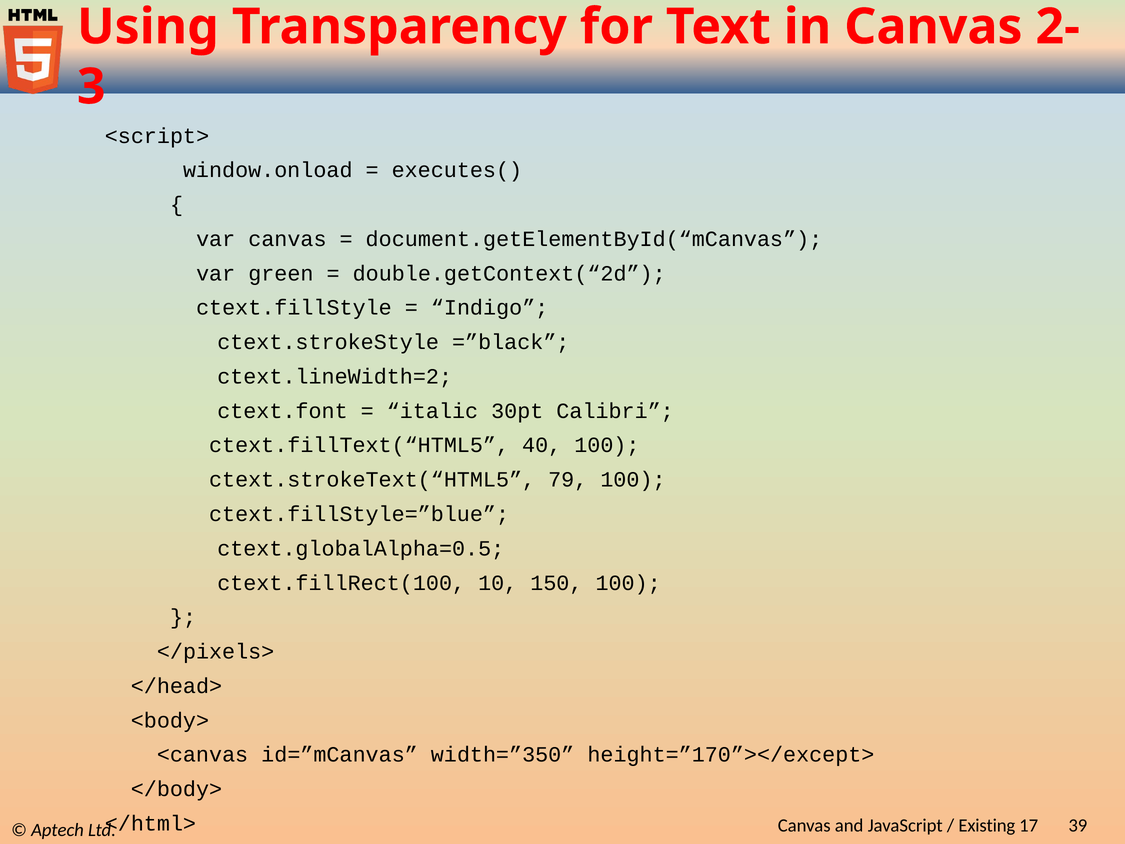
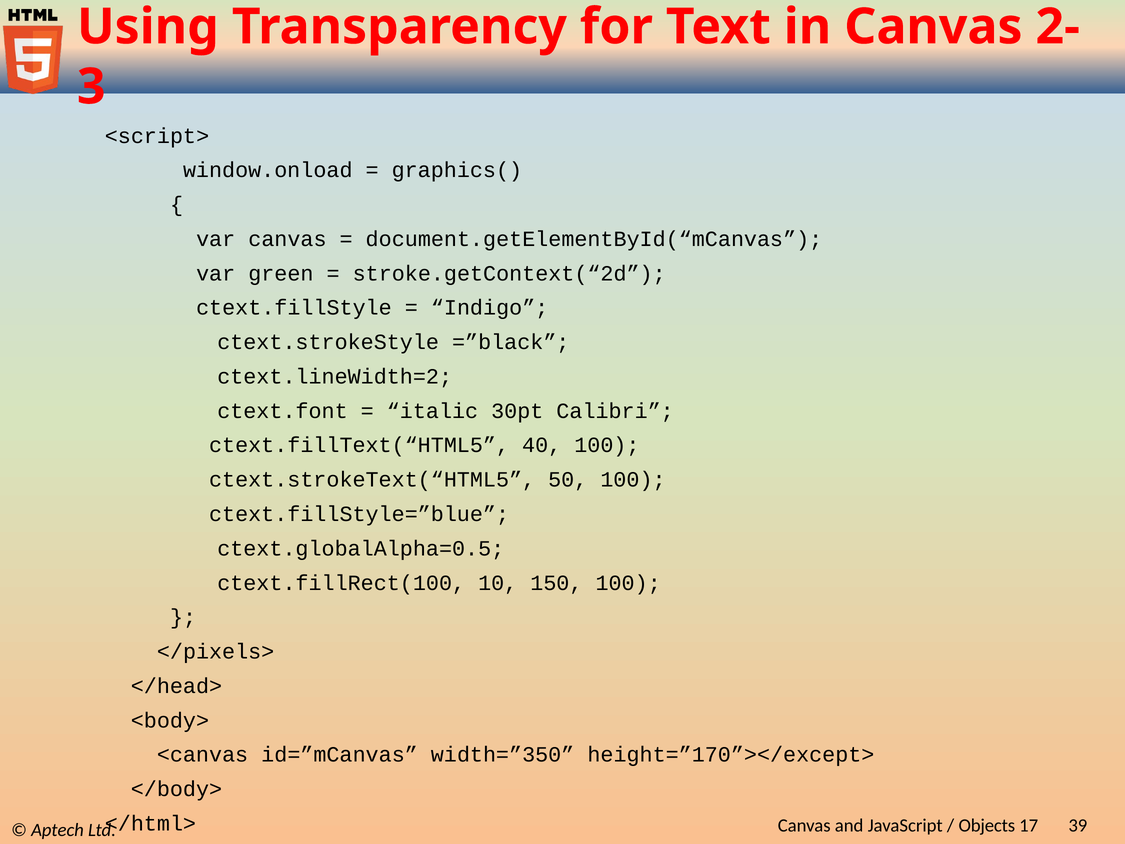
executes(: executes( -> graphics(
double.getContext(“2d: double.getContext(“2d -> stroke.getContext(“2d
79: 79 -> 50
Existing: Existing -> Objects
